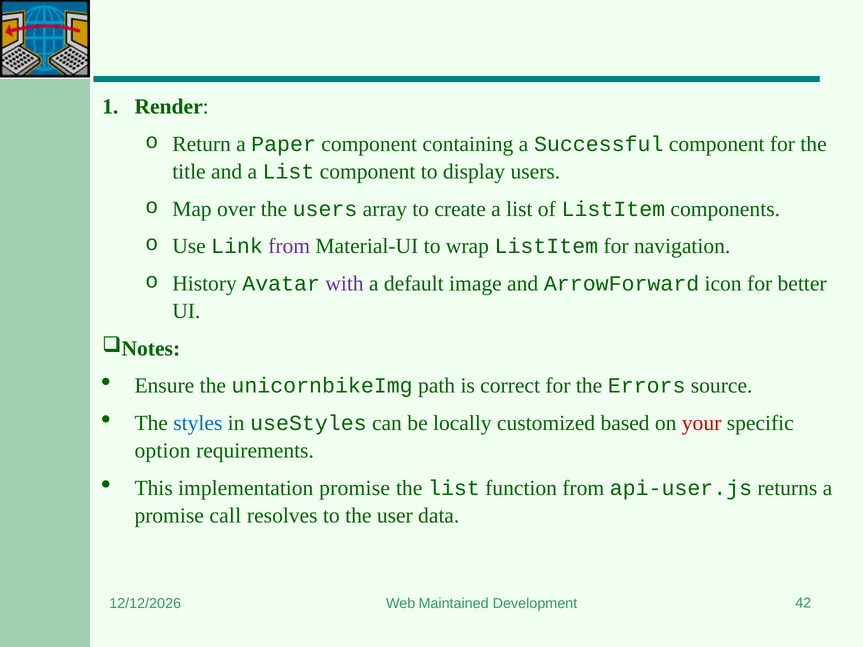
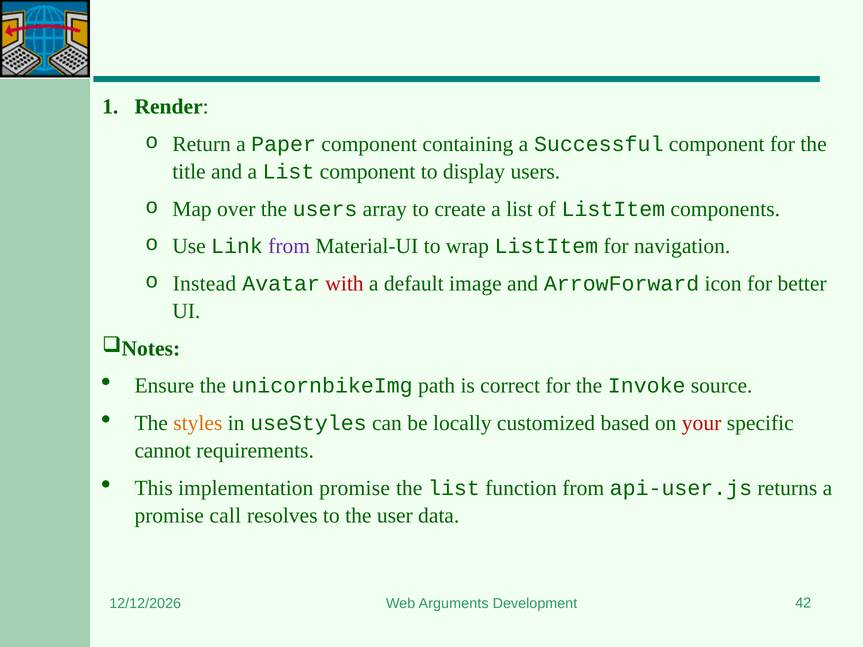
History: History -> Instead
with colour: purple -> red
Errors: Errors -> Invoke
styles colour: blue -> orange
option: option -> cannot
Maintained: Maintained -> Arguments
